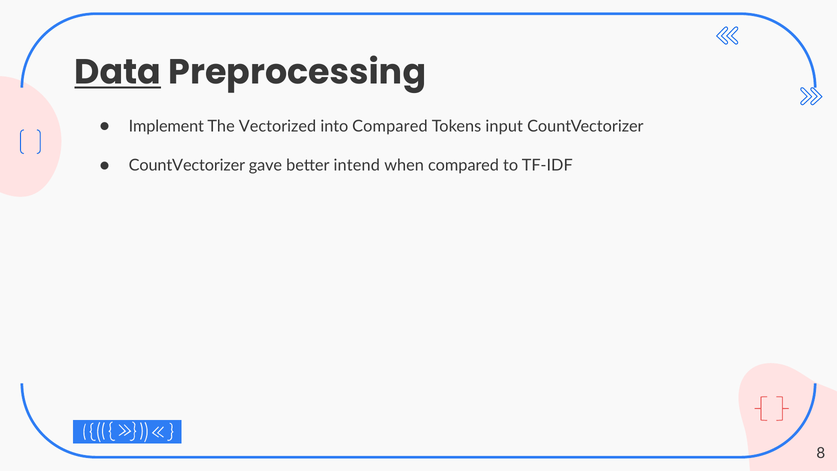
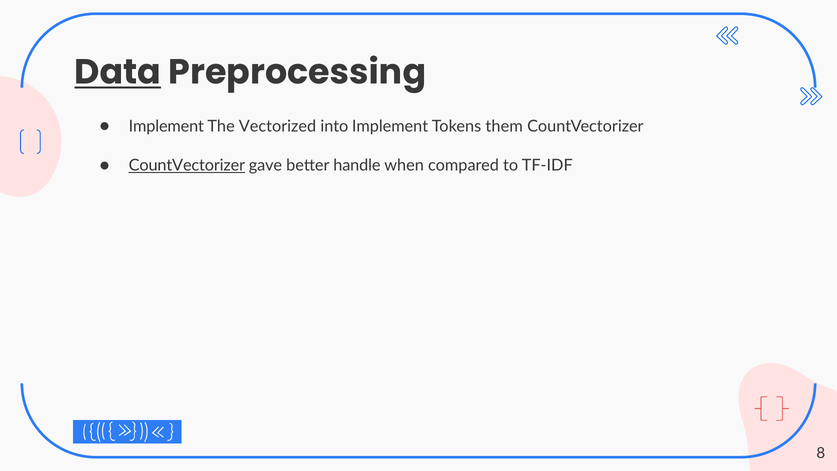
into Compared: Compared -> Implement
input: input -> them
CountVectorizer at (187, 165) underline: none -> present
intend: intend -> handle
